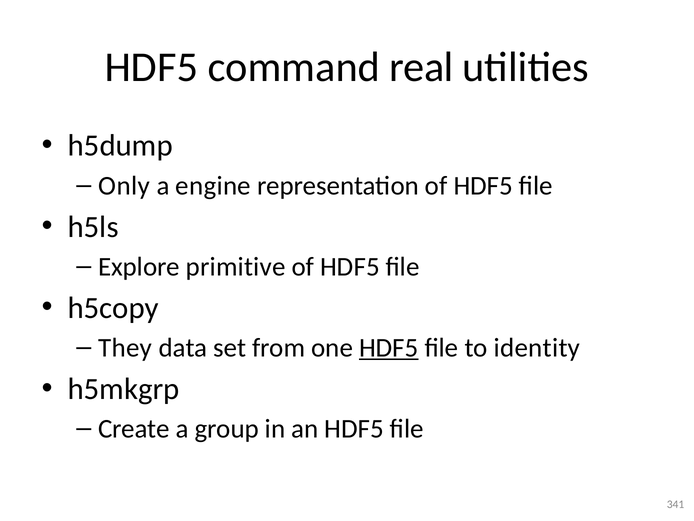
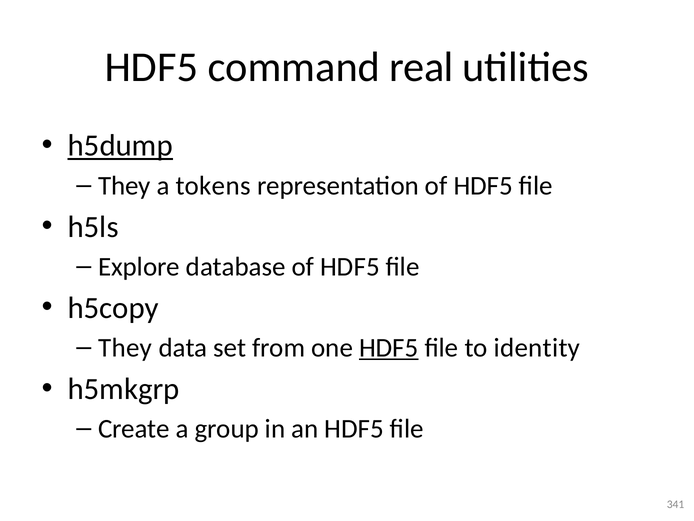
h5dump underline: none -> present
Only at (124, 185): Only -> They
engine: engine -> tokens
primitive: primitive -> database
